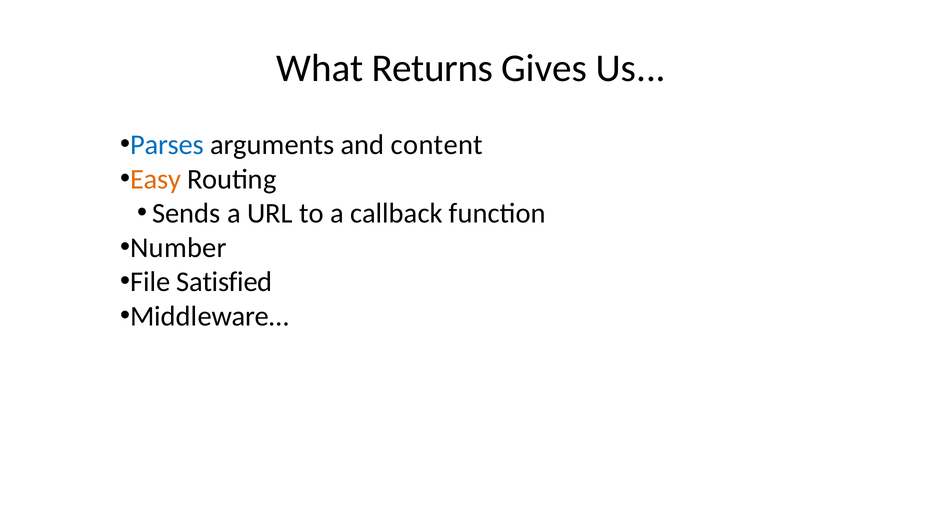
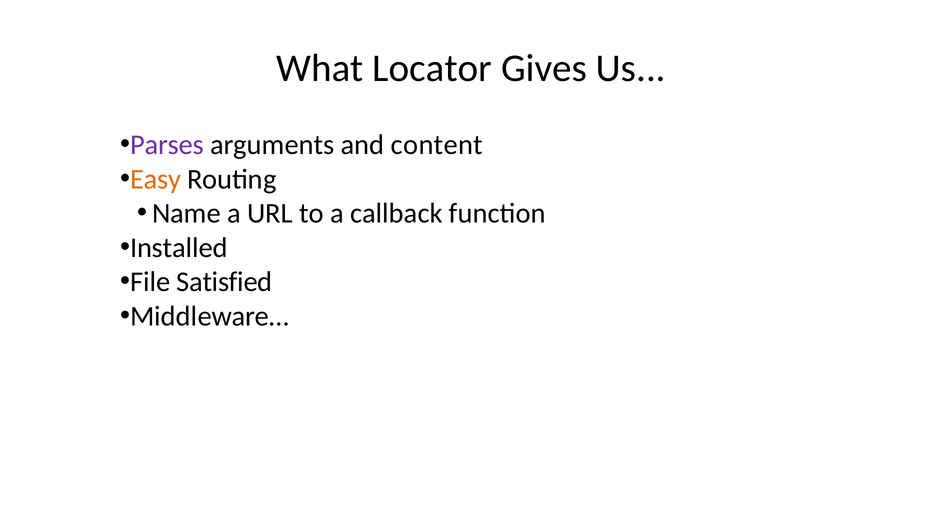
Returns: Returns -> Locator
Parses colour: blue -> purple
Sends: Sends -> Name
Number: Number -> Installed
